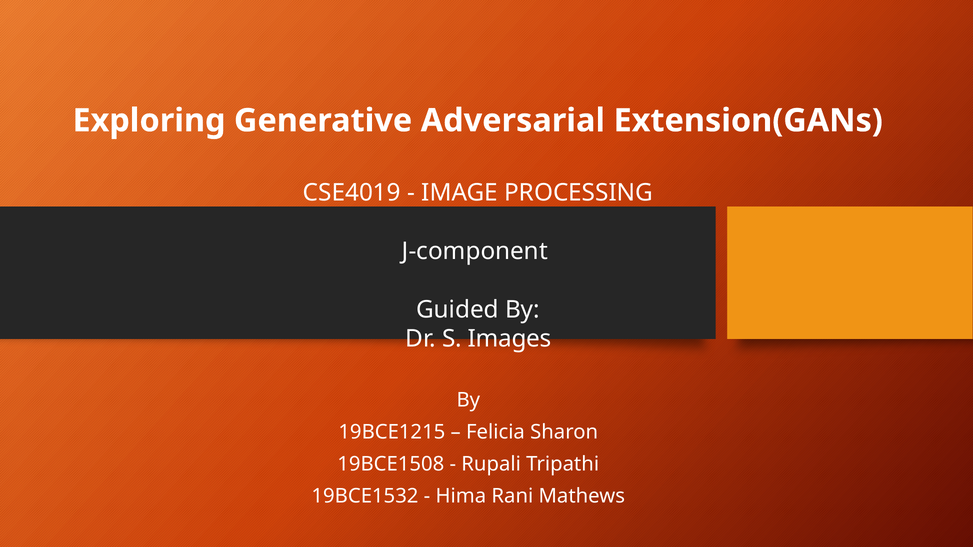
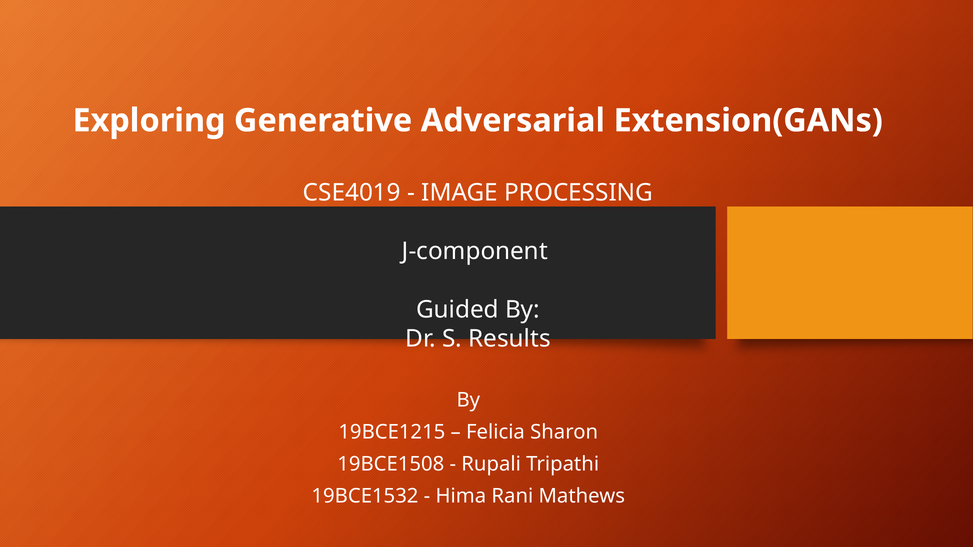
Images: Images -> Results
